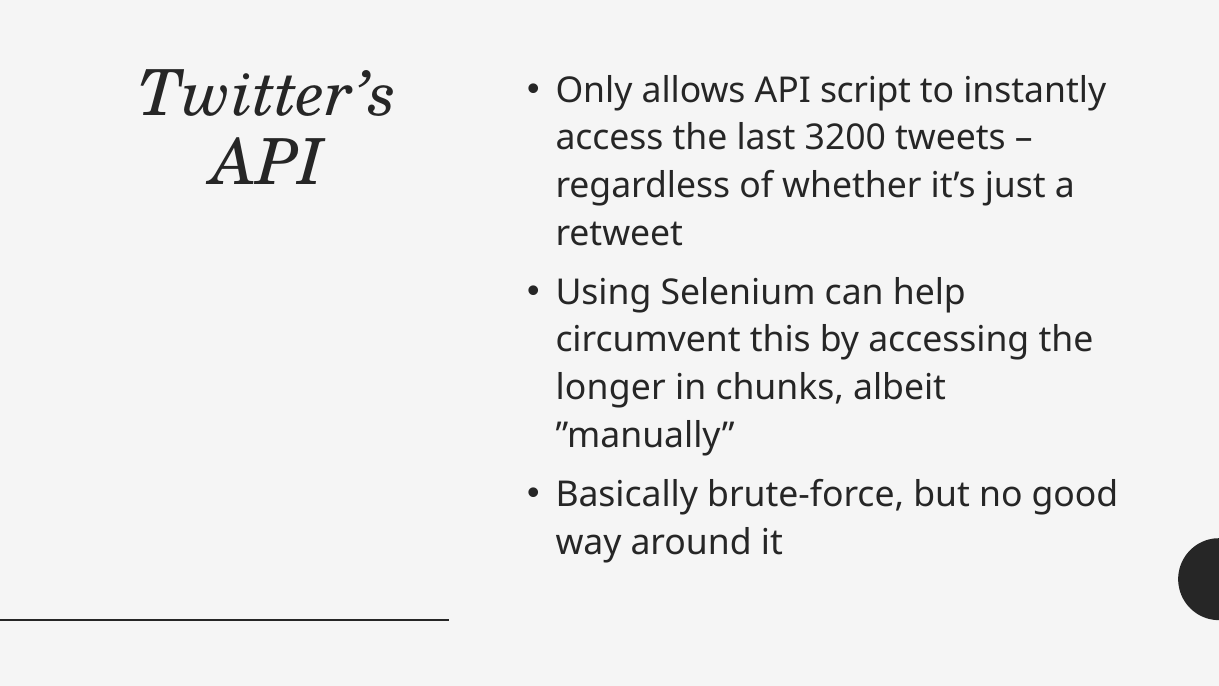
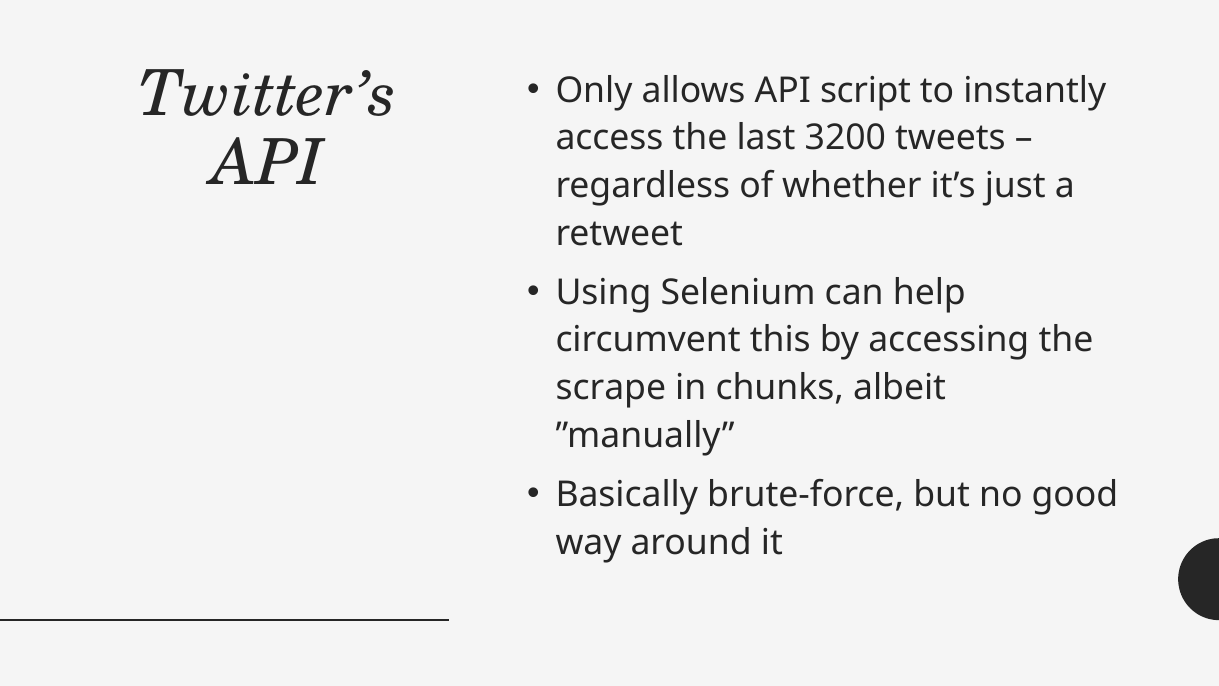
longer: longer -> scrape
